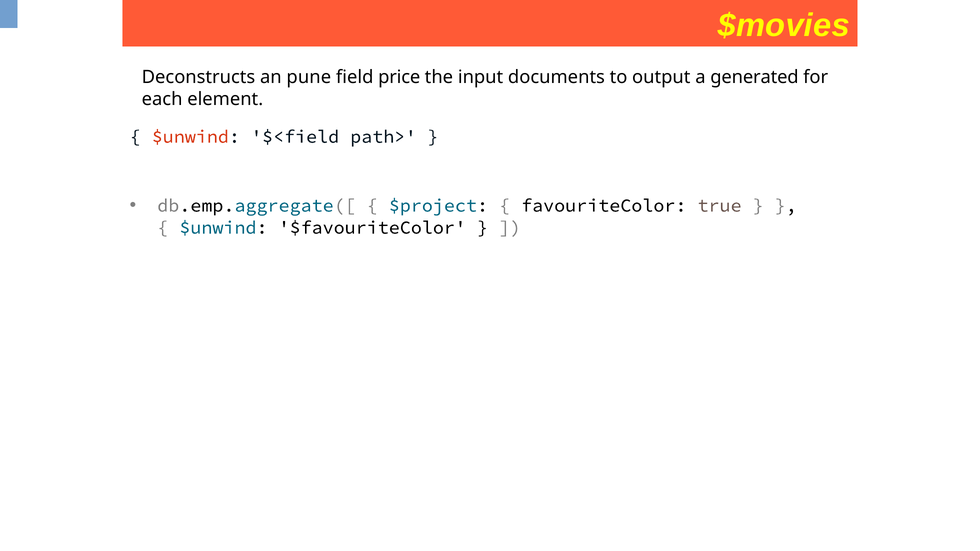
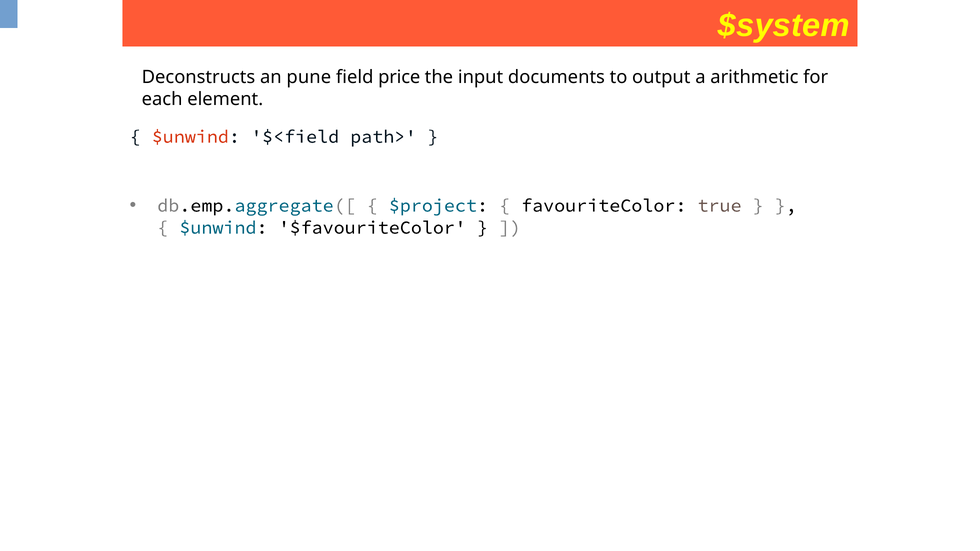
$movies: $movies -> $system
generated: generated -> arithmetic
